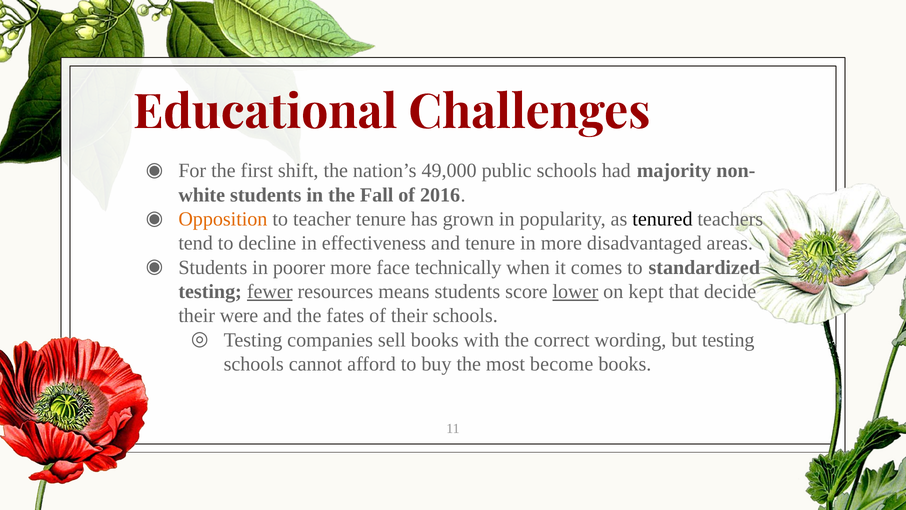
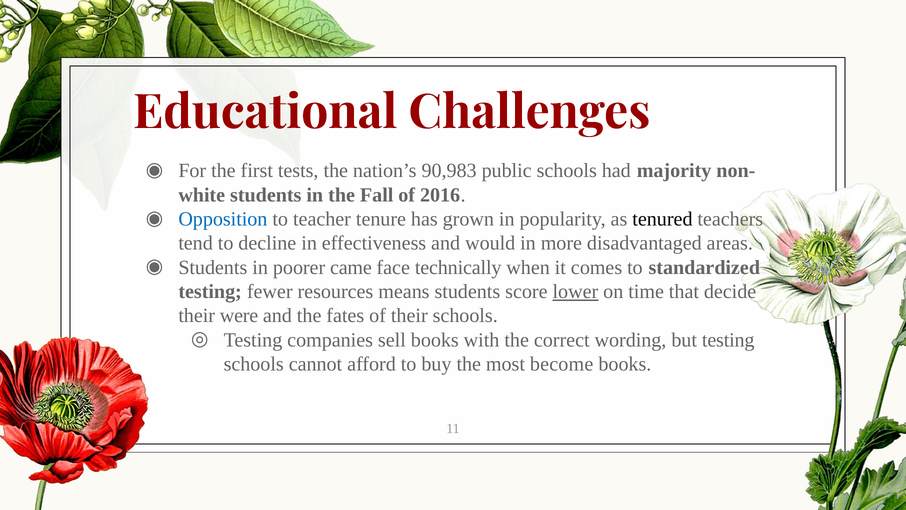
shift: shift -> tests
49,000: 49,000 -> 90,983
Opposition colour: orange -> blue
and tenure: tenure -> would
poorer more: more -> came
fewer underline: present -> none
kept: kept -> time
